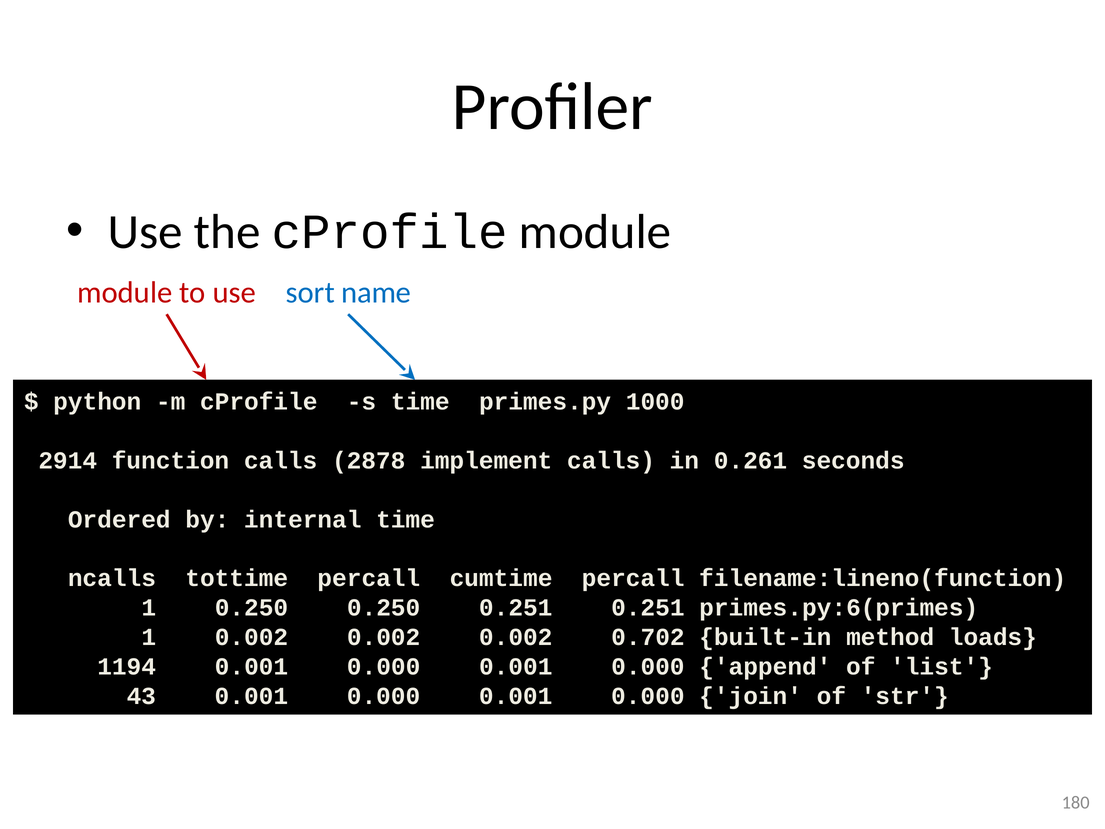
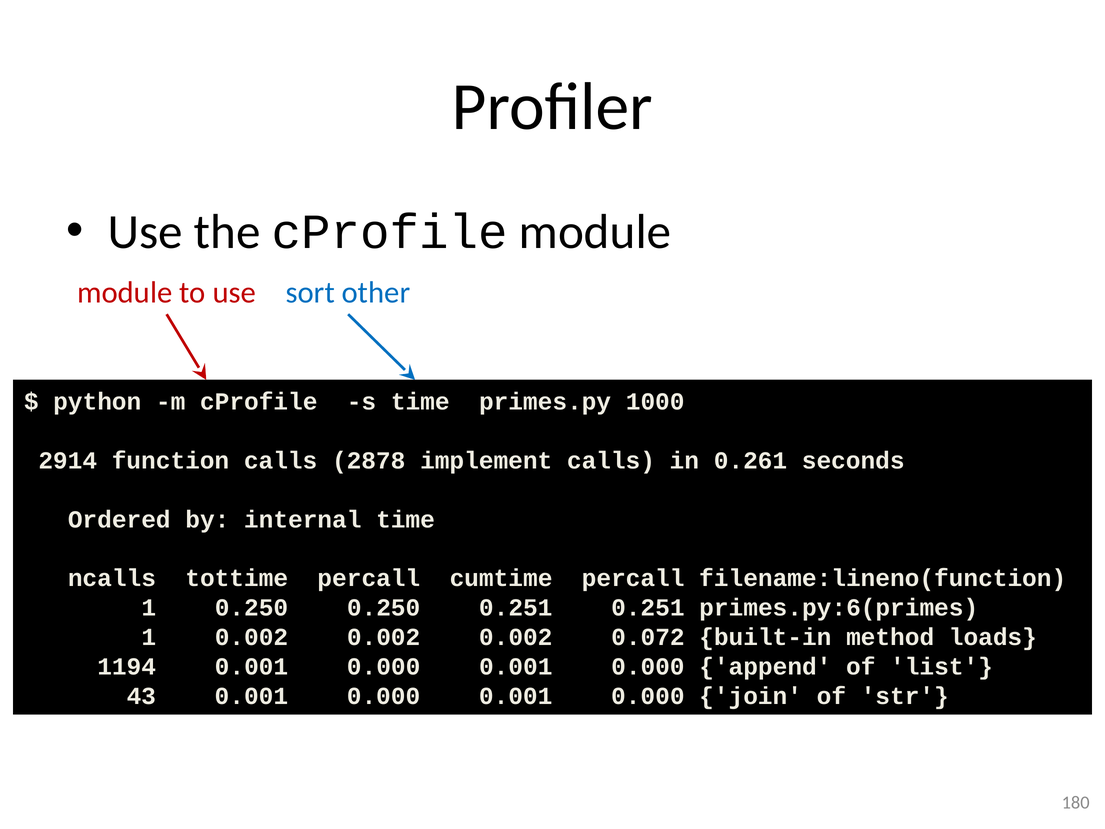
name: name -> other
0.702: 0.702 -> 0.072
